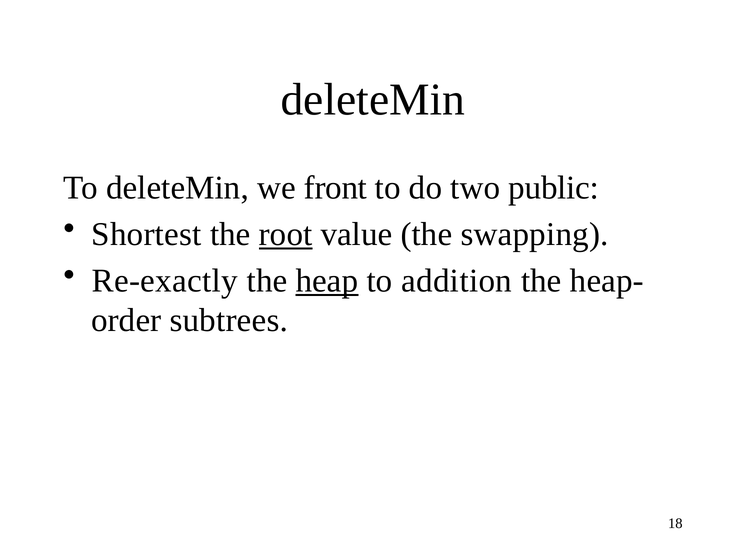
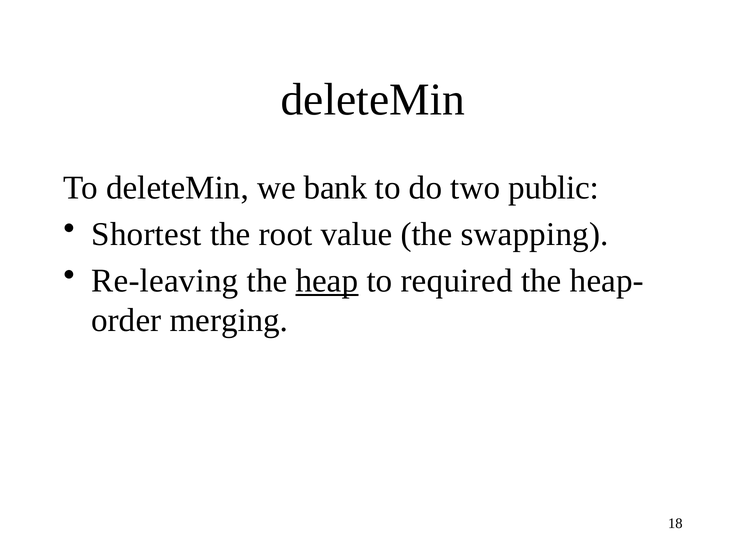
front: front -> bank
root underline: present -> none
Re-exactly: Re-exactly -> Re-leaving
addition: addition -> required
subtrees: subtrees -> merging
